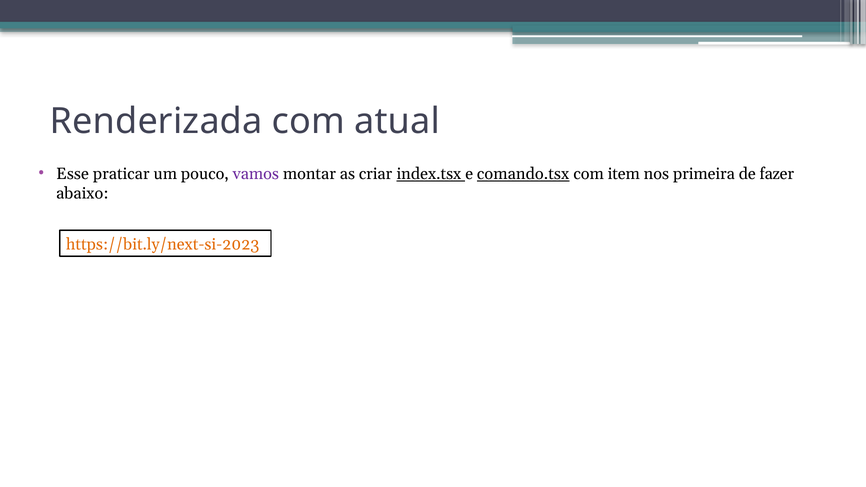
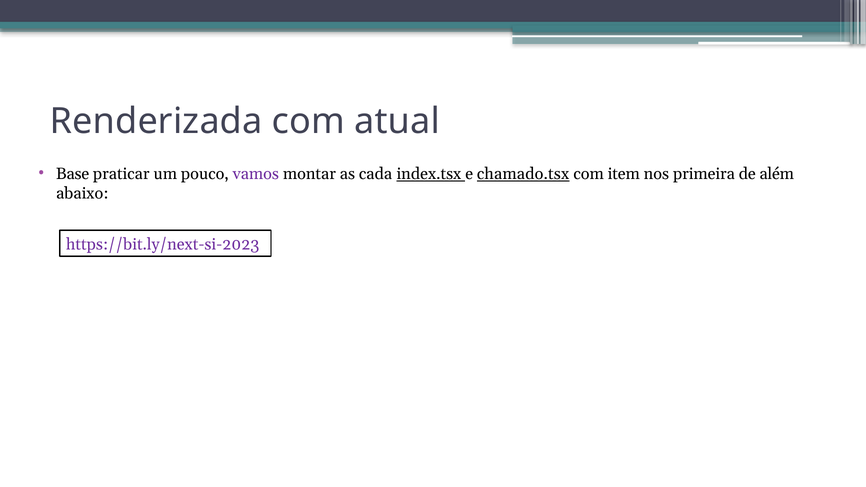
Esse: Esse -> Base
criar: criar -> cada
comando.tsx: comando.tsx -> chamado.tsx
fazer: fazer -> além
https://bit.ly/next-si-2023 colour: orange -> purple
